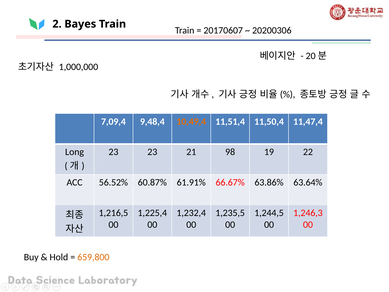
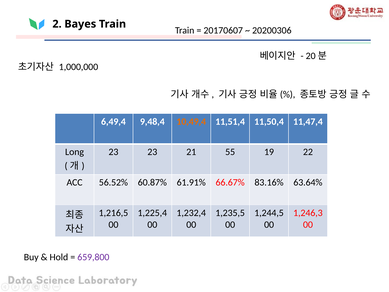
7,09,4: 7,09,4 -> 6,49,4
98: 98 -> 55
63.86%: 63.86% -> 83.16%
659,800 colour: orange -> purple
